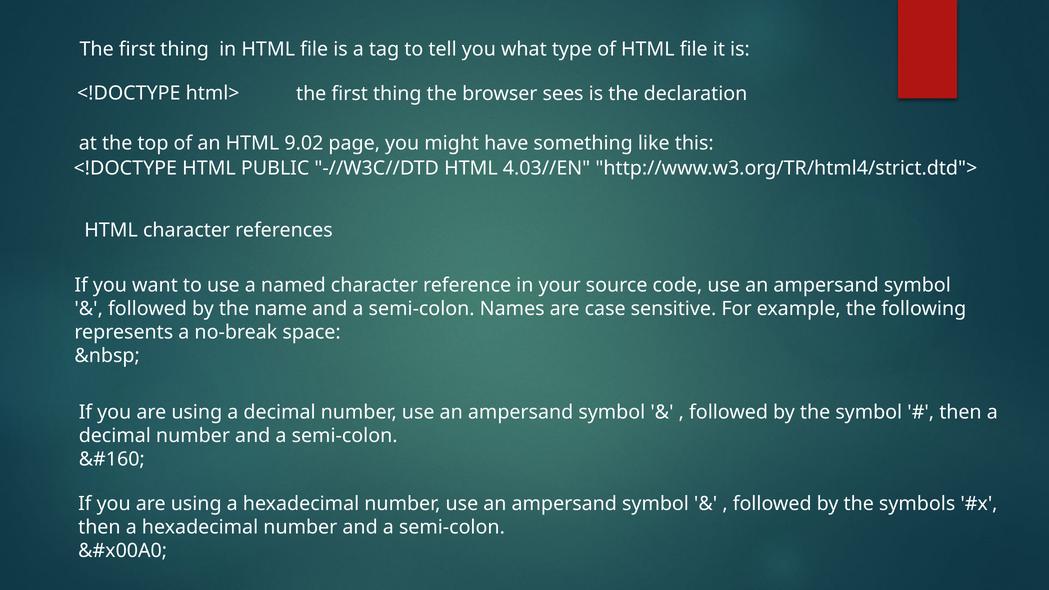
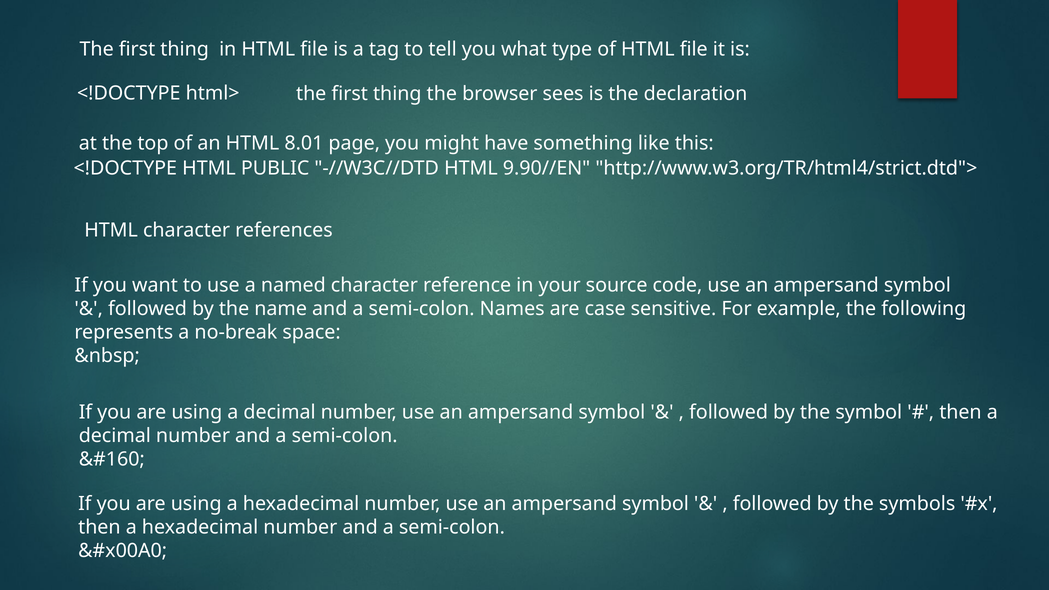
9.02: 9.02 -> 8.01
4.03//EN: 4.03//EN -> 9.90//EN
